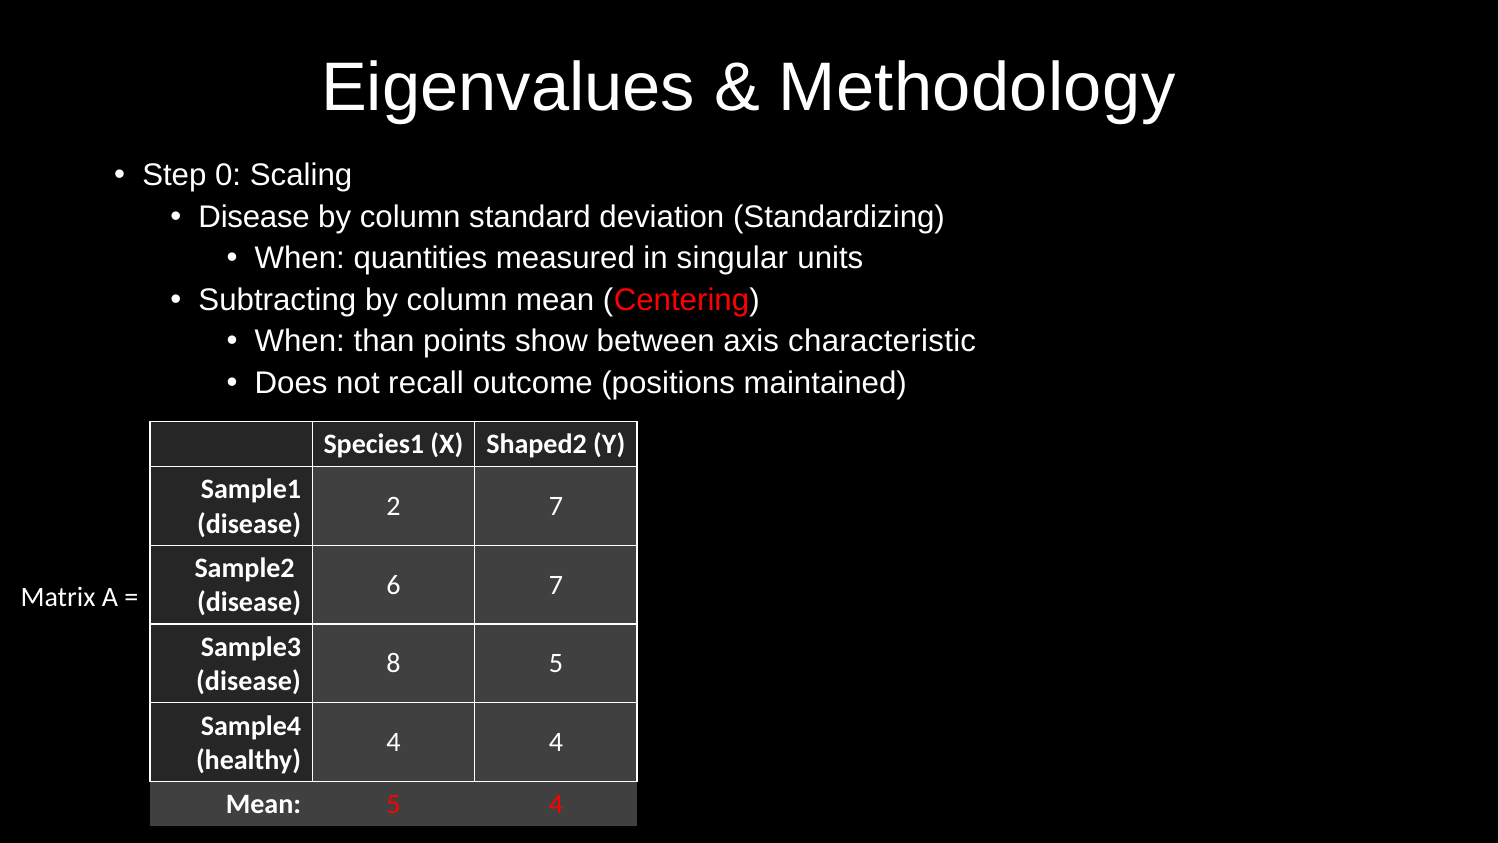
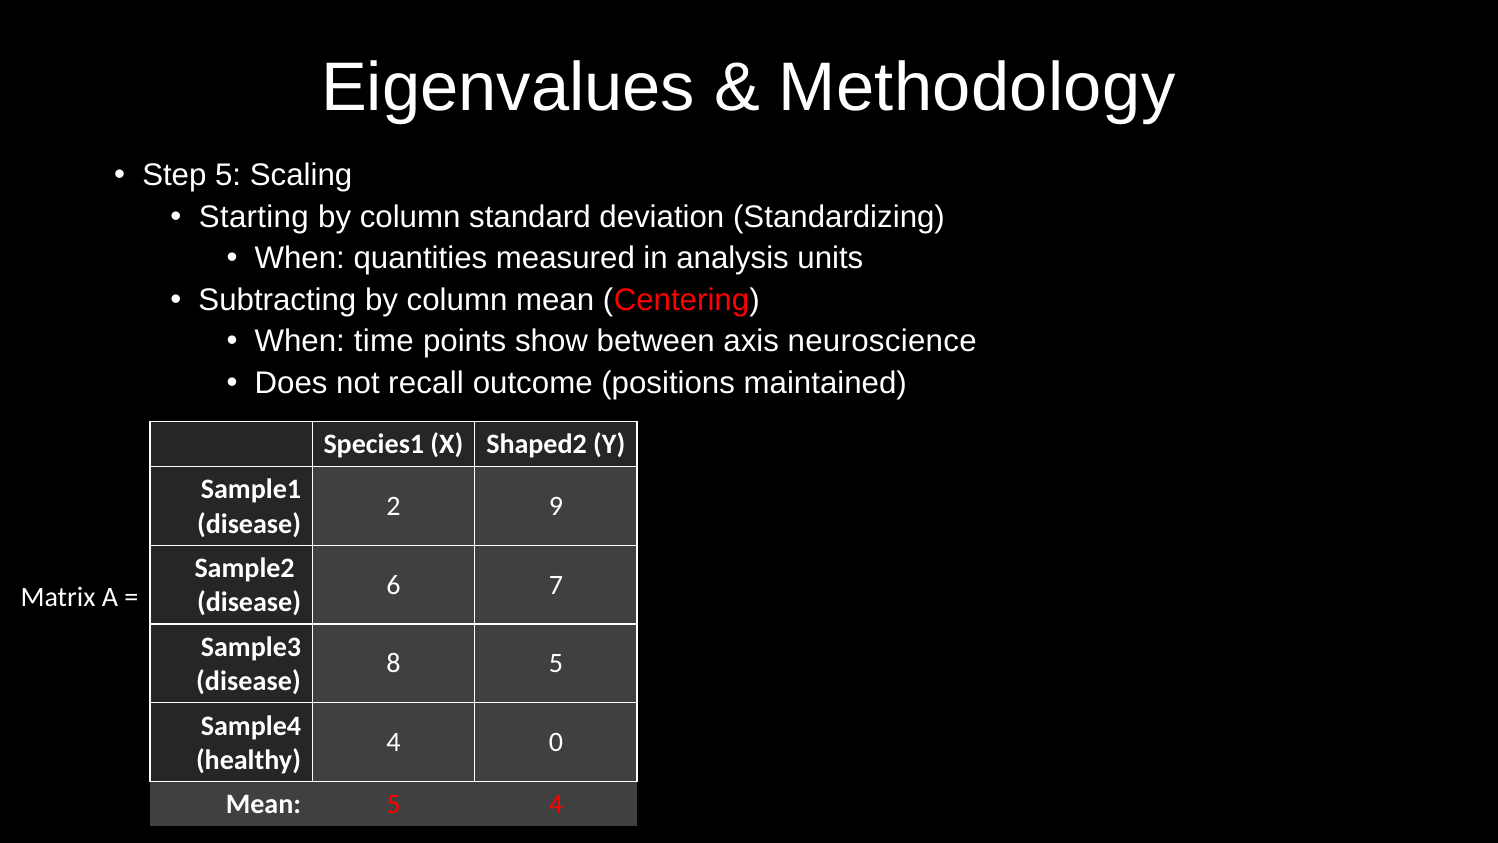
Step 0: 0 -> 5
Disease at (254, 217): Disease -> Starting
singular: singular -> analysis
than: than -> time
characteristic: characteristic -> neuroscience
2 7: 7 -> 9
4 4: 4 -> 0
